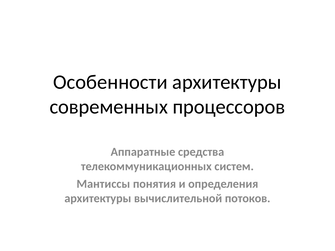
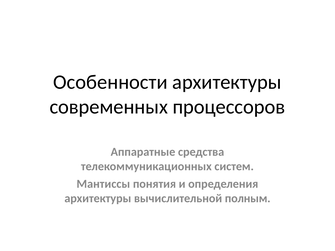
потоков: потоков -> полным
